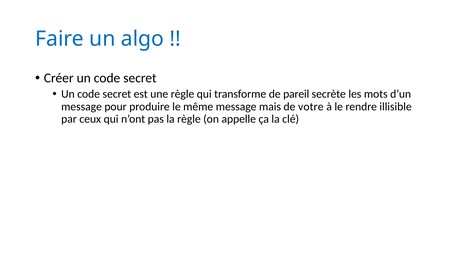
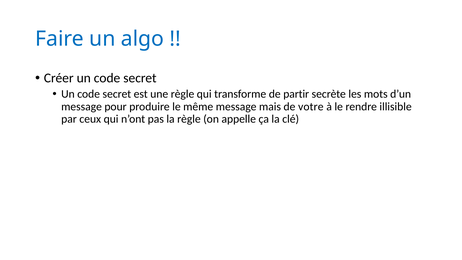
pareil: pareil -> partir
